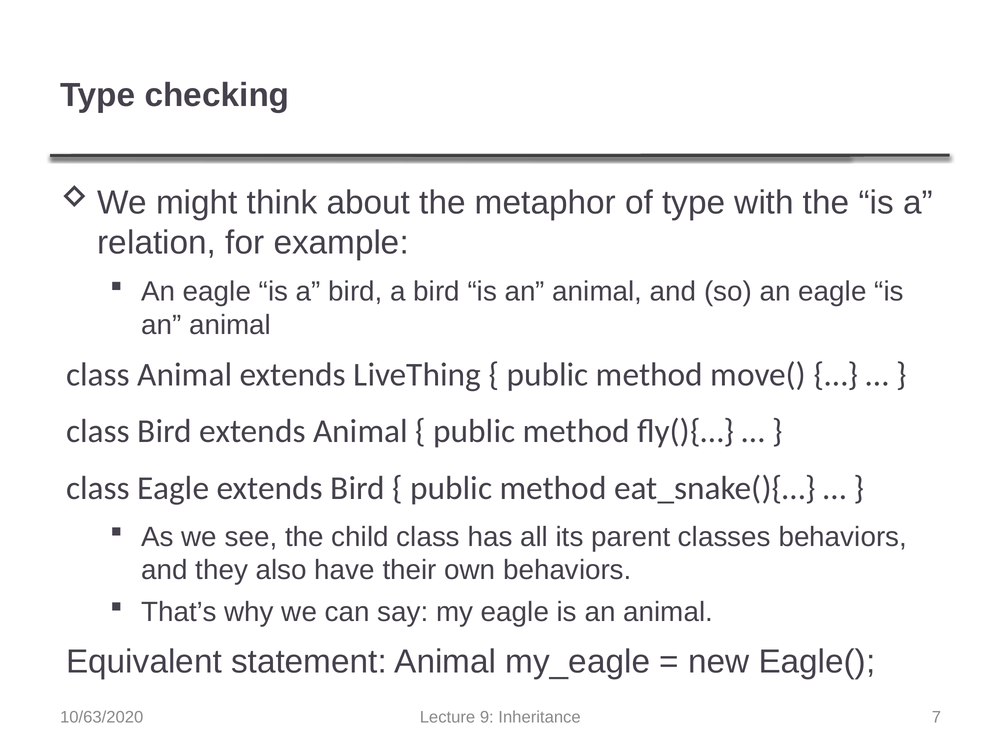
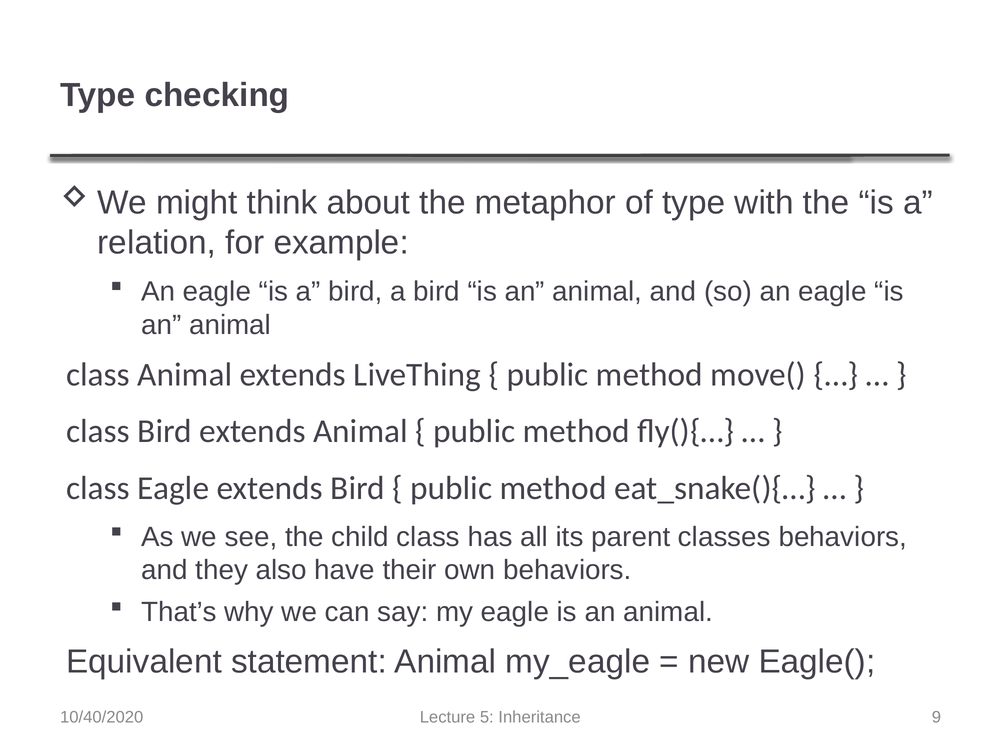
10/63/2020: 10/63/2020 -> 10/40/2020
9: 9 -> 5
7: 7 -> 9
